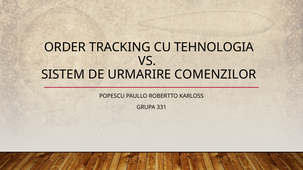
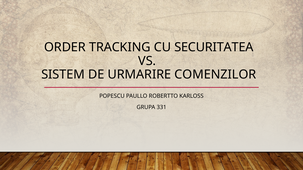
TEHNOLOGIA: TEHNOLOGIA -> SECURITATEA
